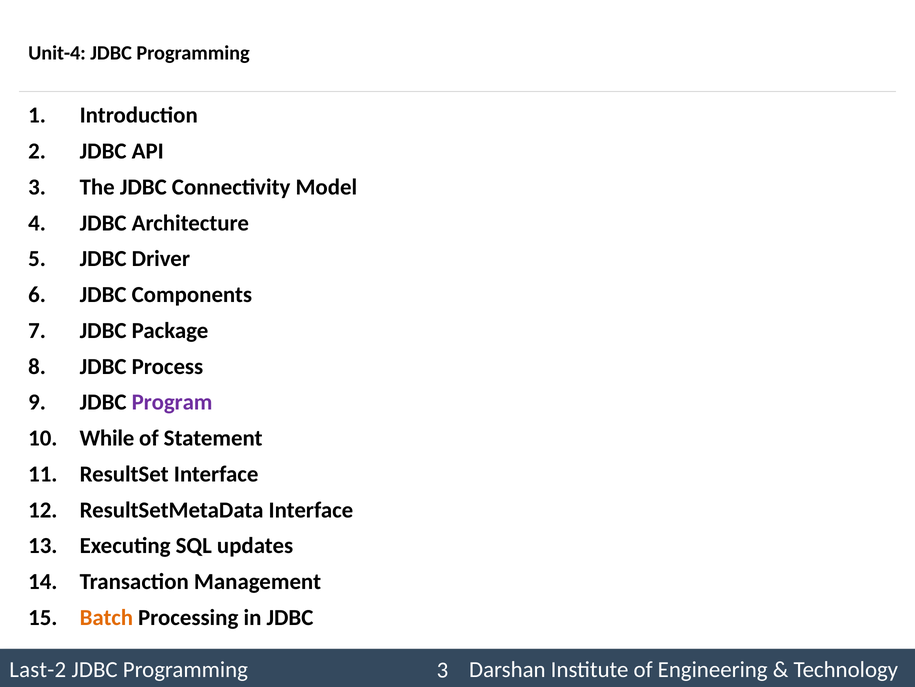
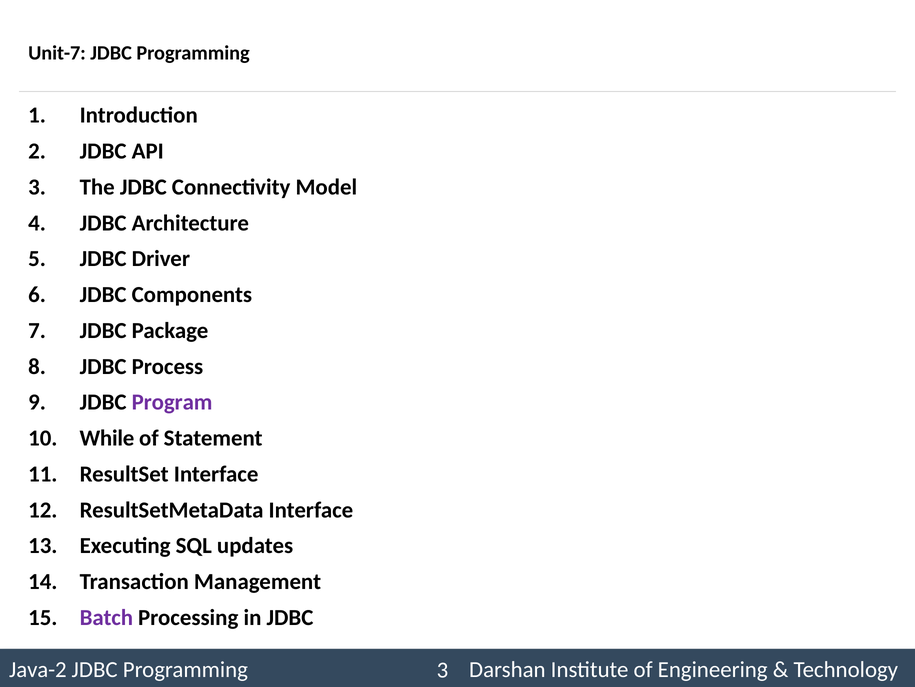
Unit-4: Unit-4 -> Unit-7
Batch colour: orange -> purple
Last-2: Last-2 -> Java-2
